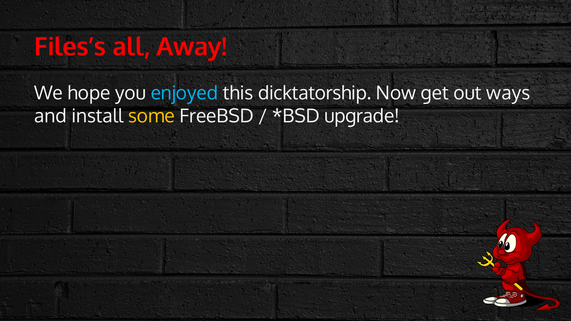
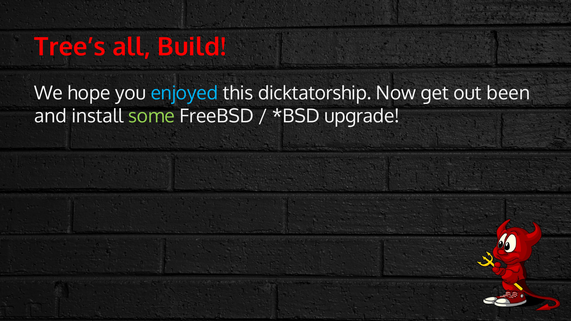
Files’s: Files’s -> Tree’s
Away: Away -> Build
ways: ways -> been
some colour: yellow -> light green
